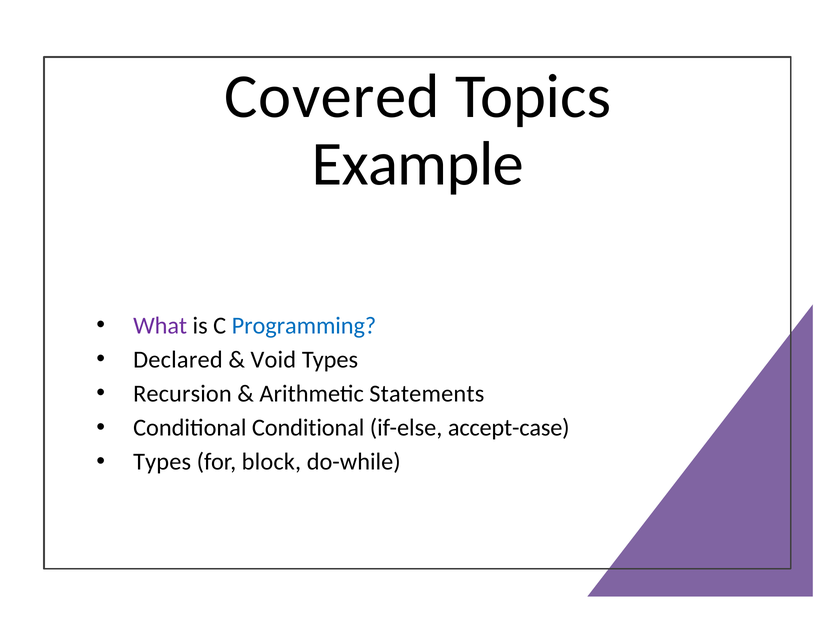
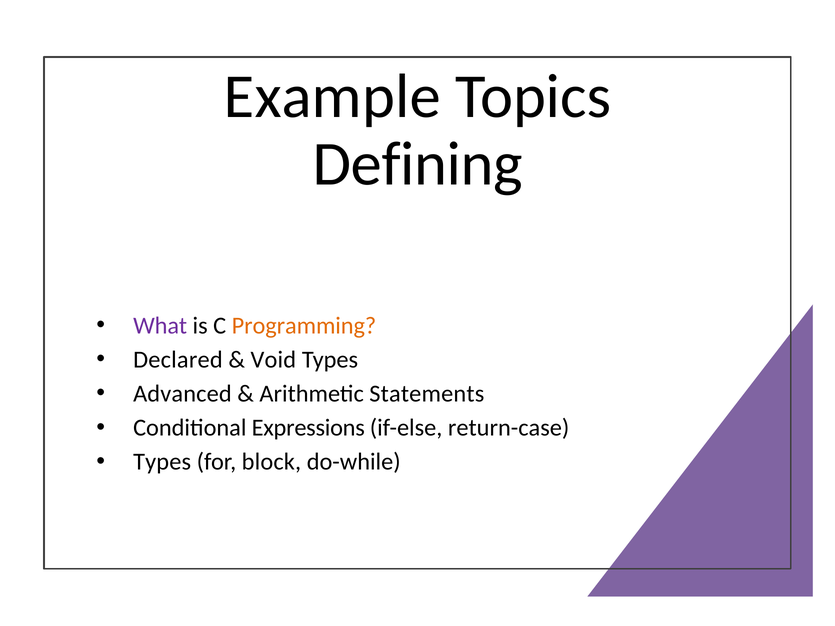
Covered: Covered -> Example
Example: Example -> Defining
Programming colour: blue -> orange
Recursion: Recursion -> Advanced
Conditional Conditional: Conditional -> Expressions
accept-case: accept-case -> return-case
